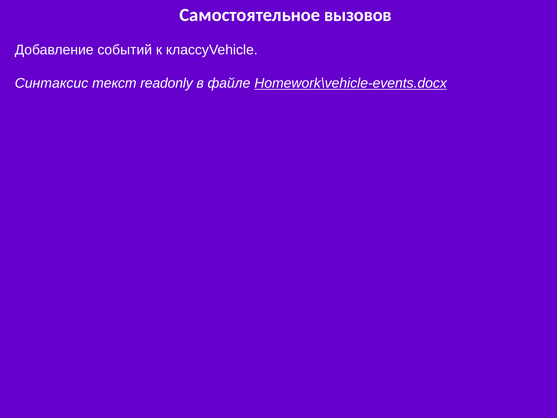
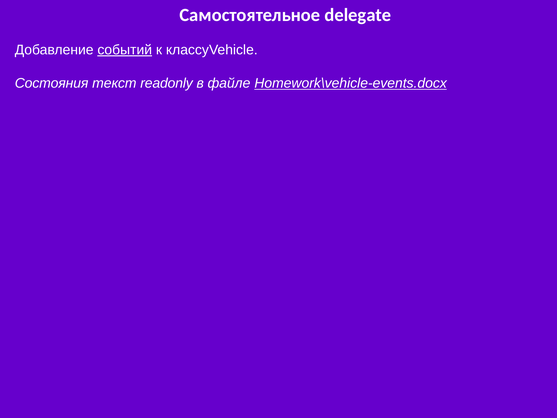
вызовов: вызовов -> delegate
событий underline: none -> present
Синтаксис: Синтаксис -> Состояния
